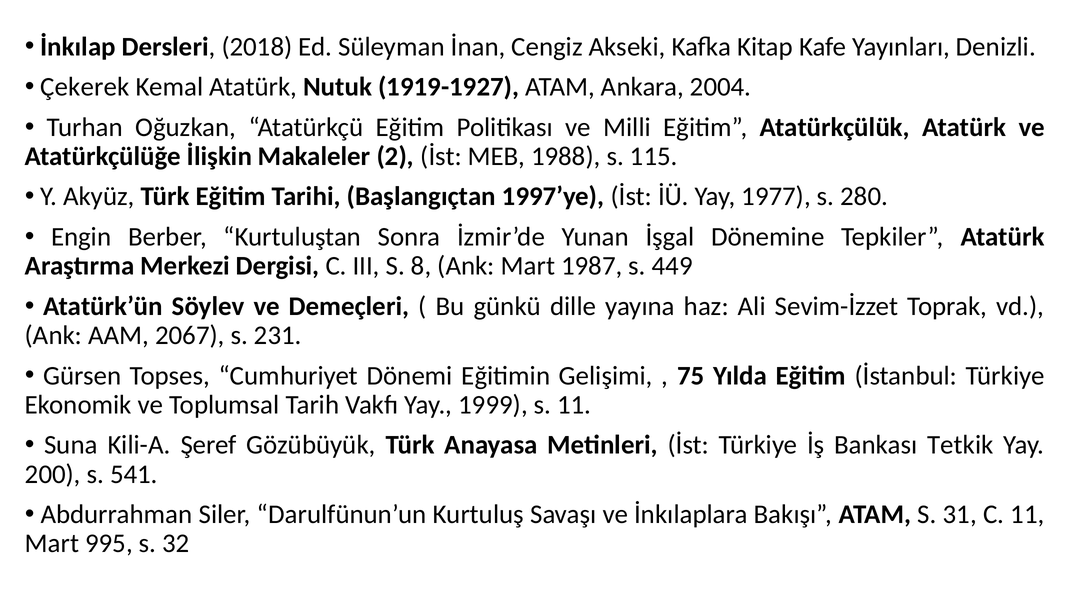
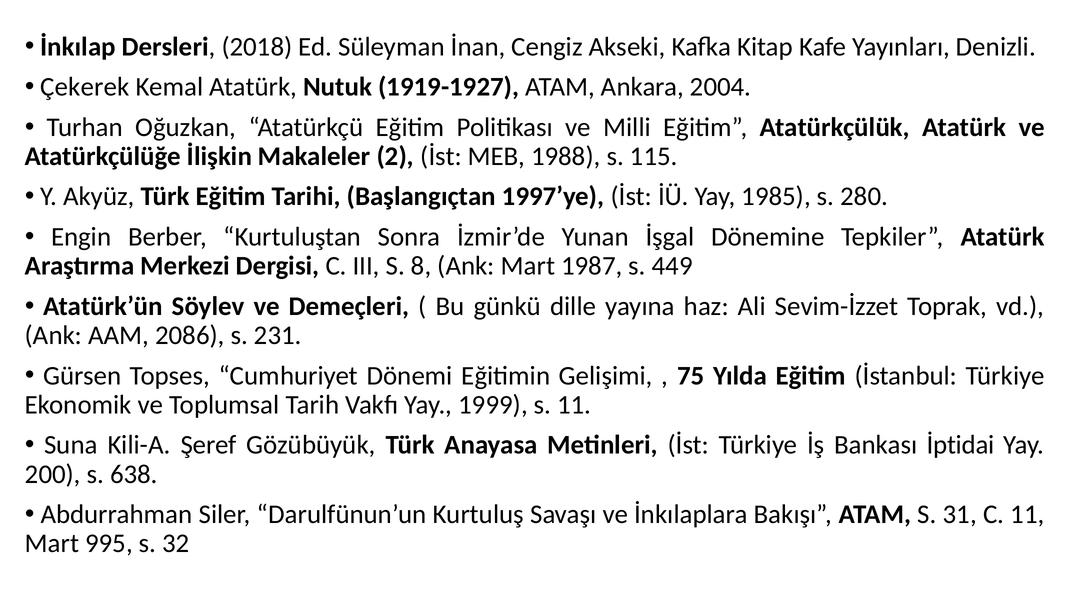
1977: 1977 -> 1985
2067: 2067 -> 2086
Tetkik: Tetkik -> İptidai
541: 541 -> 638
